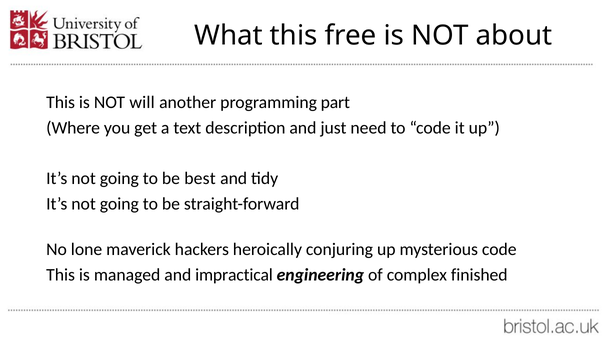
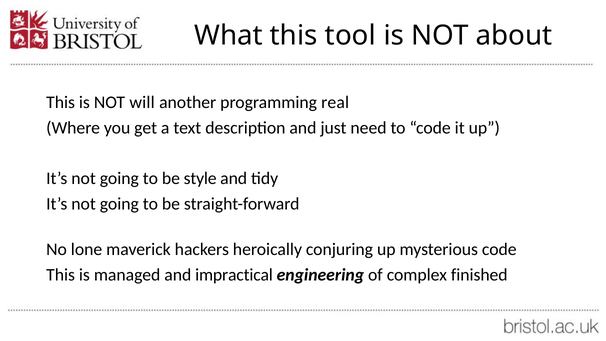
free: free -> tool
part: part -> real
best: best -> style
